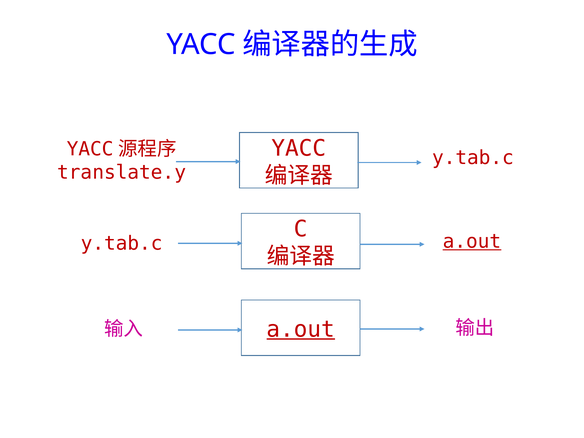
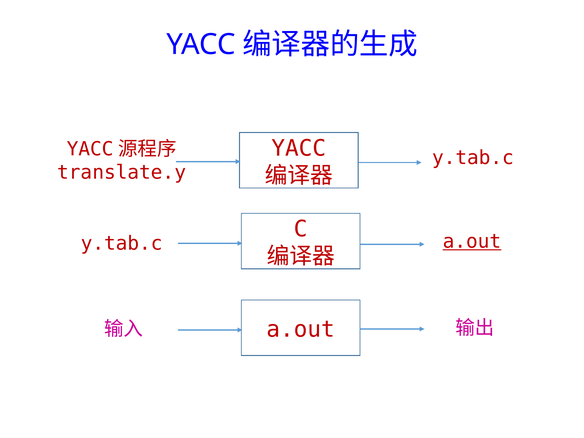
a.out at (301, 329) underline: present -> none
